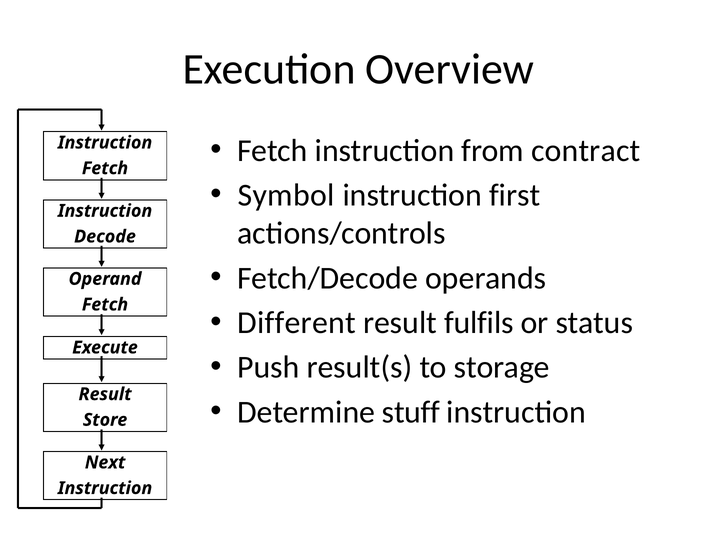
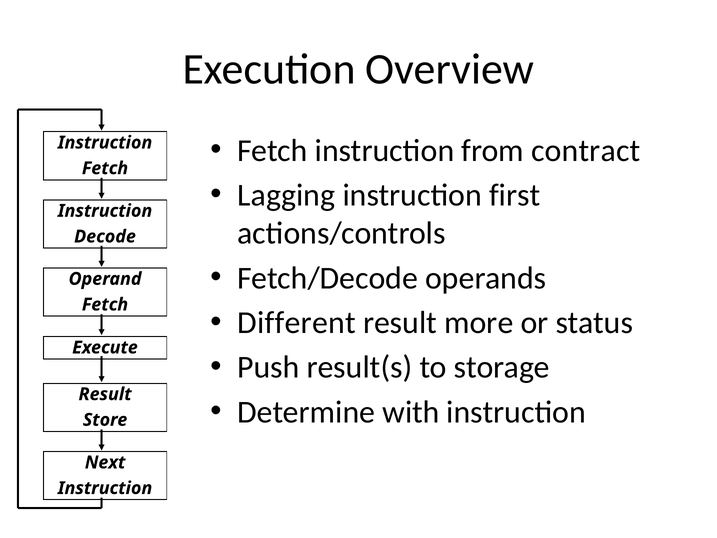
Symbol: Symbol -> Lagging
fulfils: fulfils -> more
stuff: stuff -> with
